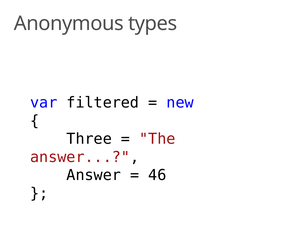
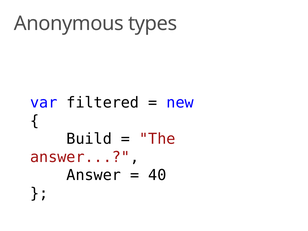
Three: Three -> Build
46: 46 -> 40
